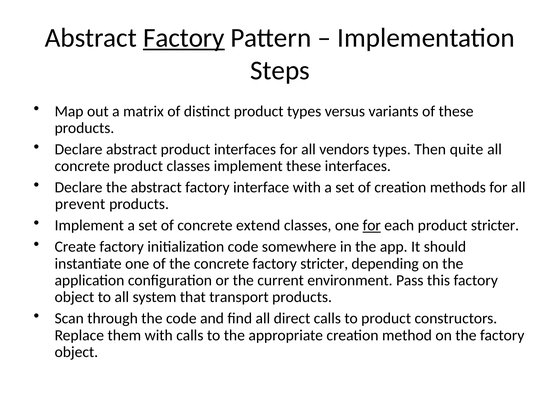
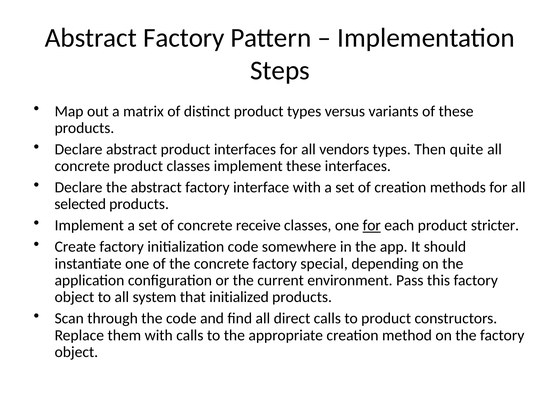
Factory at (184, 38) underline: present -> none
prevent: prevent -> selected
extend: extend -> receive
factory stricter: stricter -> special
transport: transport -> initialized
